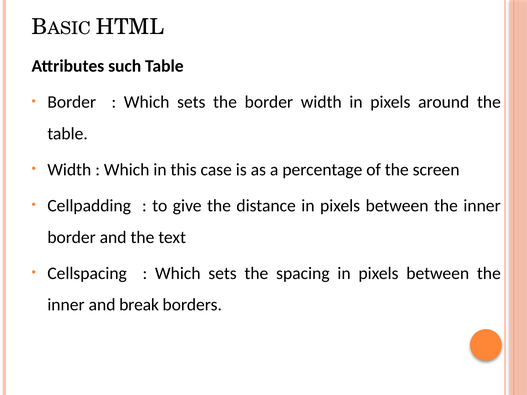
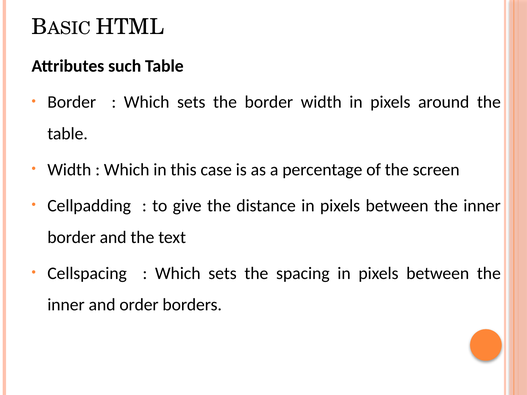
break: break -> order
